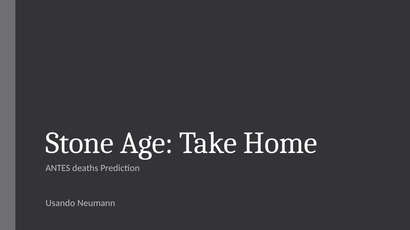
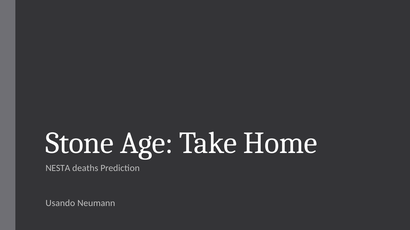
ANTES: ANTES -> NESTA
